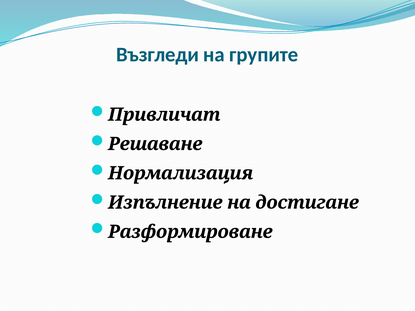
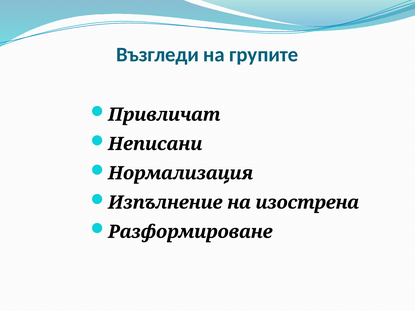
Решаване: Решаване -> Неписани
достигане: достигане -> изострена
